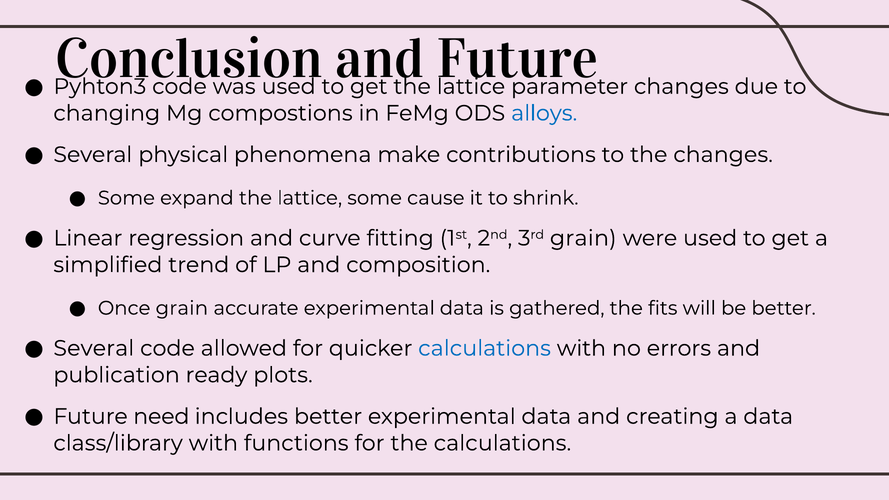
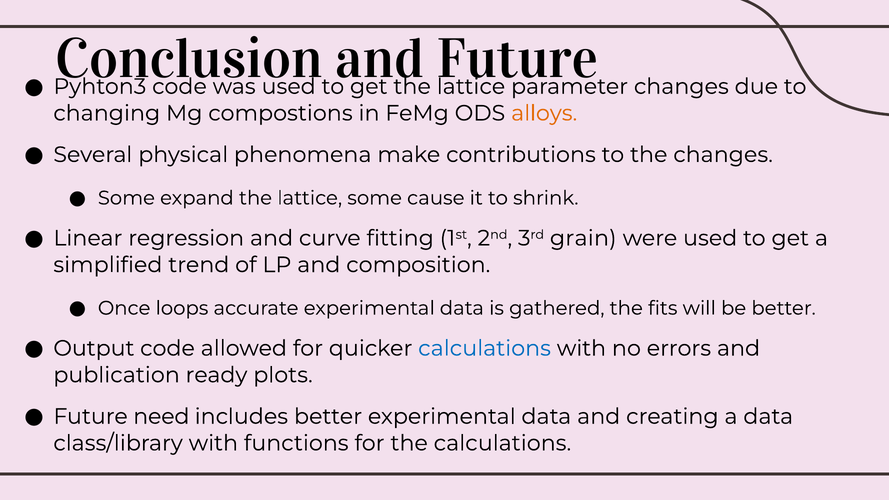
alloys colour: blue -> orange
Once grain: grain -> loops
Several at (94, 348): Several -> Output
